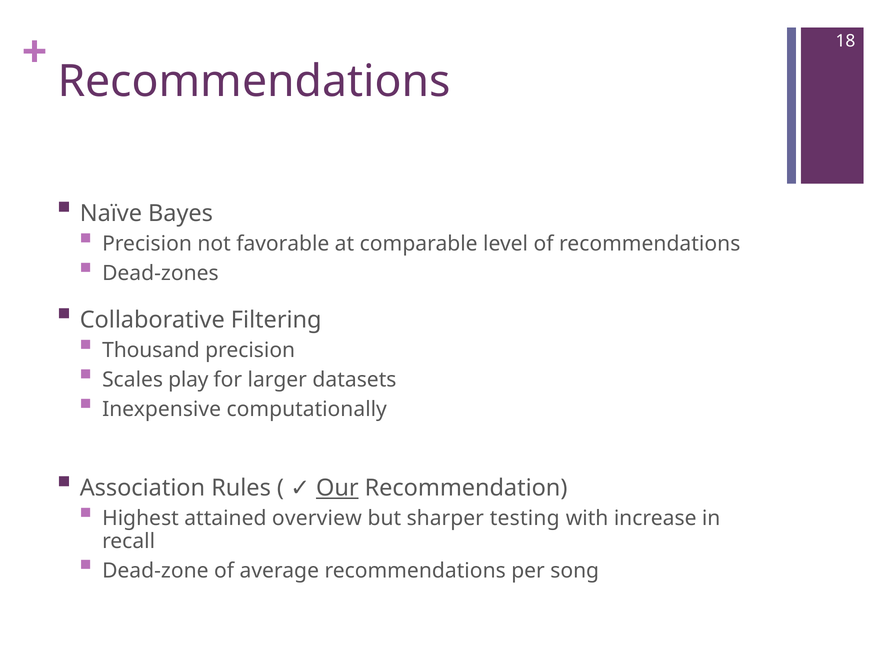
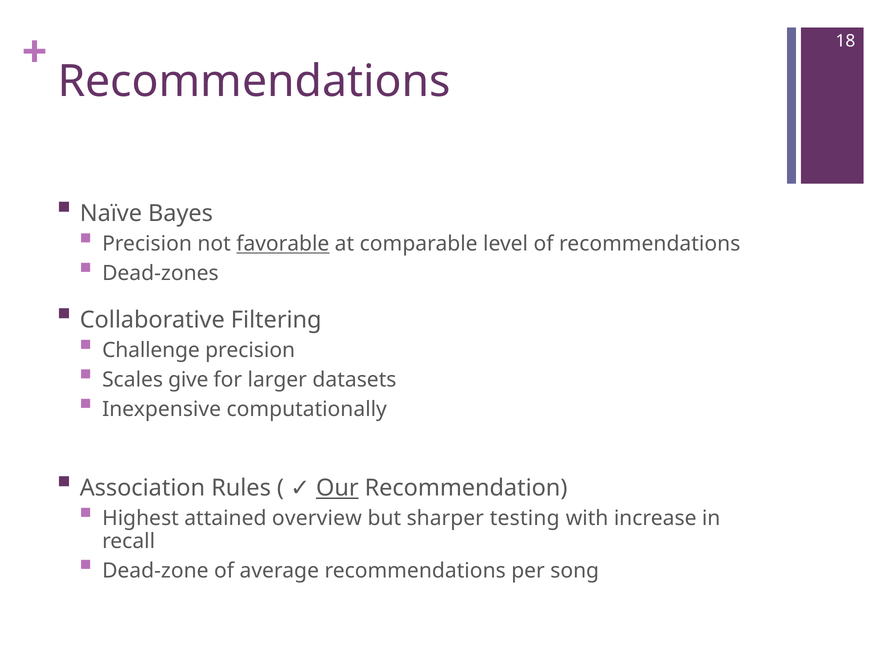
favorable underline: none -> present
Thousand: Thousand -> Challenge
play: play -> give
